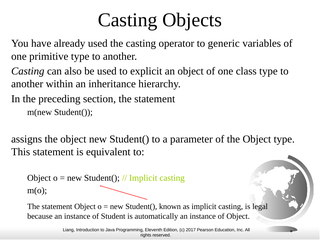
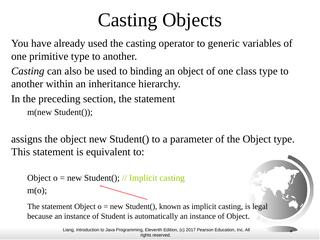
explicit: explicit -> binding
